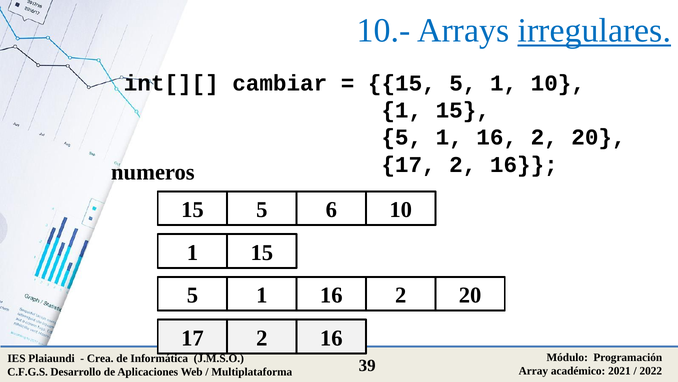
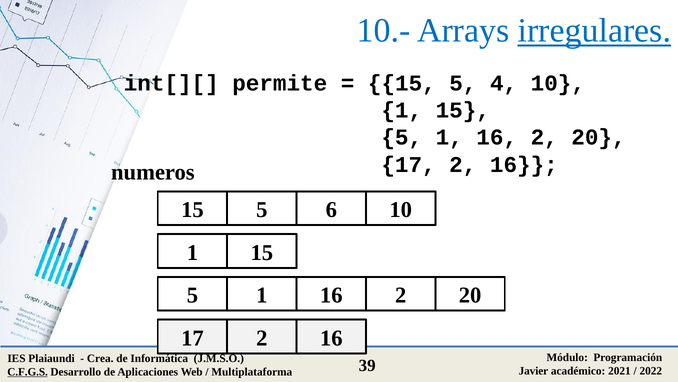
cambiar: cambiar -> permite
1 at (504, 83): 1 -> 4
Array: Array -> Javier
C.F.G.S underline: none -> present
